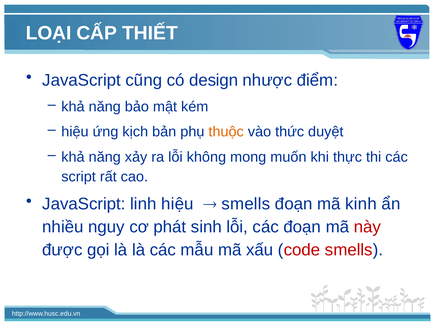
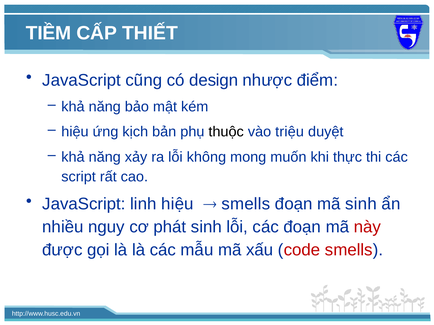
LOẠI: LOẠI -> TIỀM
thuộc colour: orange -> black
thức: thức -> triệu
mã kinh: kinh -> sinh
